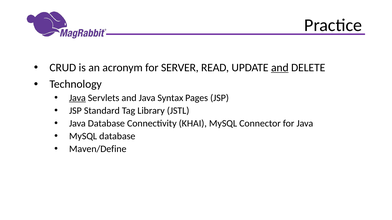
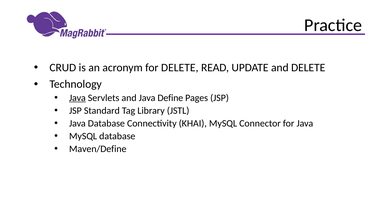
for SERVER: SERVER -> DELETE
and at (280, 68) underline: present -> none
Syntax: Syntax -> Define
